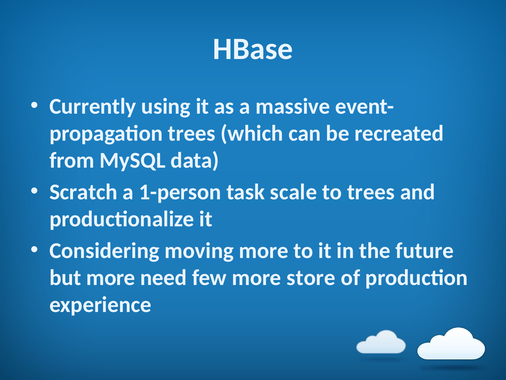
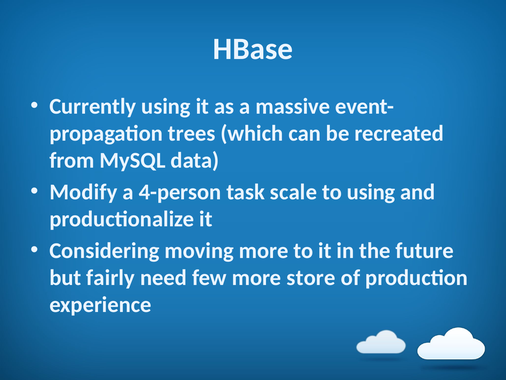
Scratch: Scratch -> Modify
1-person: 1-person -> 4-person
to trees: trees -> using
but more: more -> fairly
